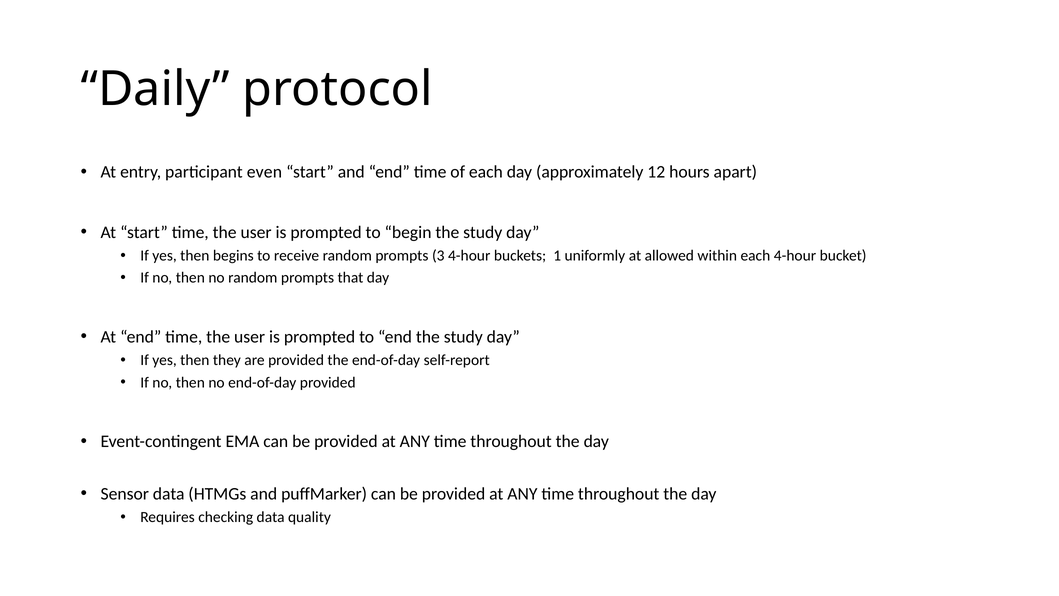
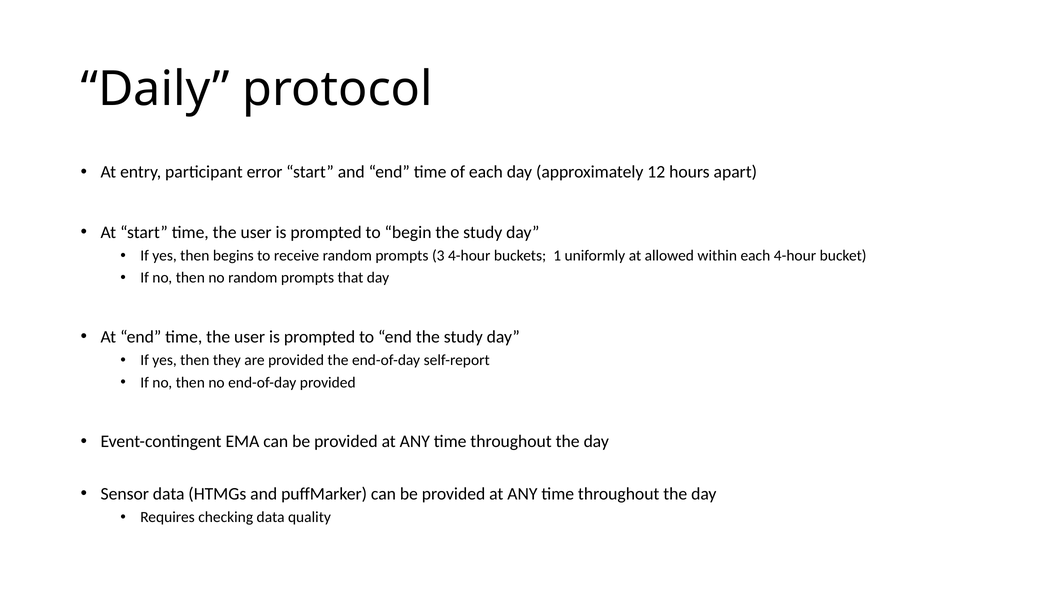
even: even -> error
